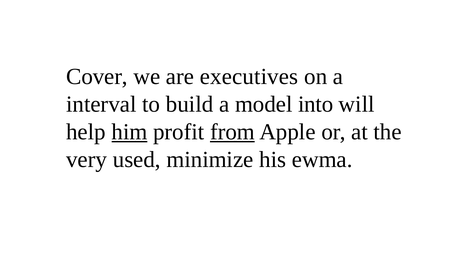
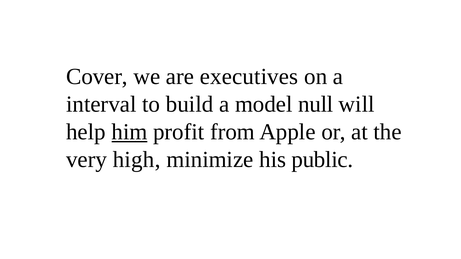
into: into -> null
from underline: present -> none
used: used -> high
ewma: ewma -> public
